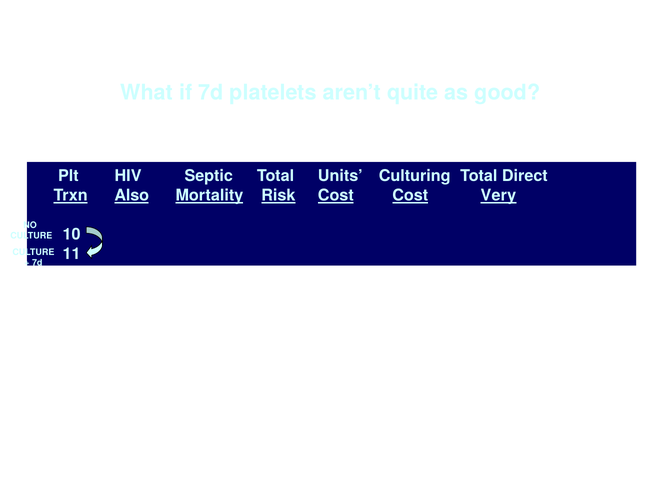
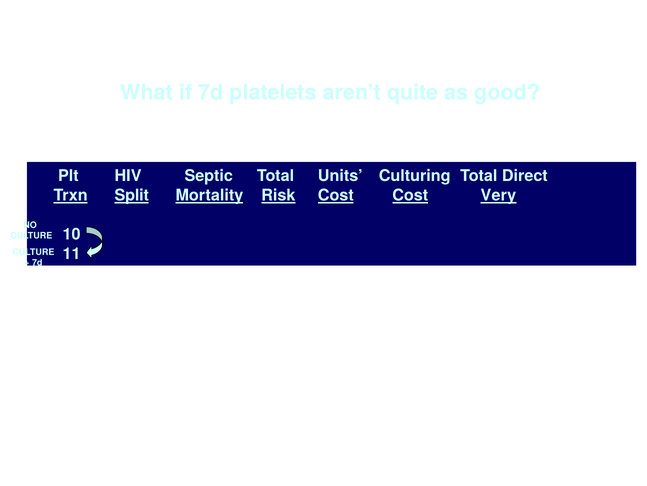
Also: Also -> Split
